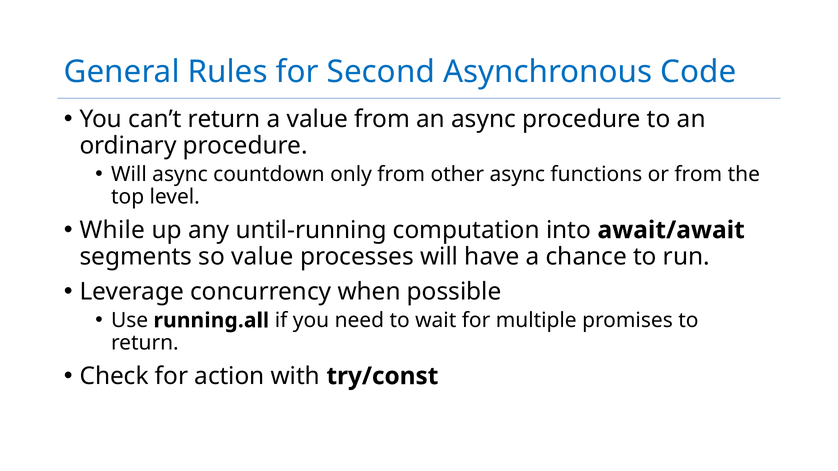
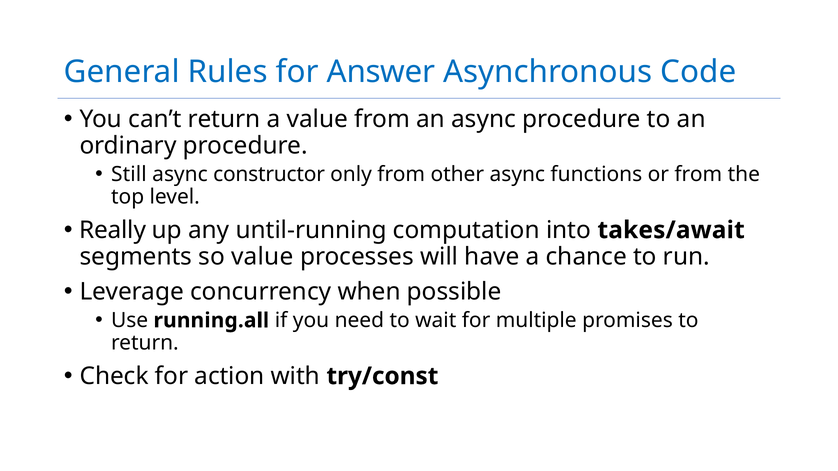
Second: Second -> Answer
Will at (129, 175): Will -> Still
countdown: countdown -> constructor
While: While -> Really
await/await: await/await -> takes/await
